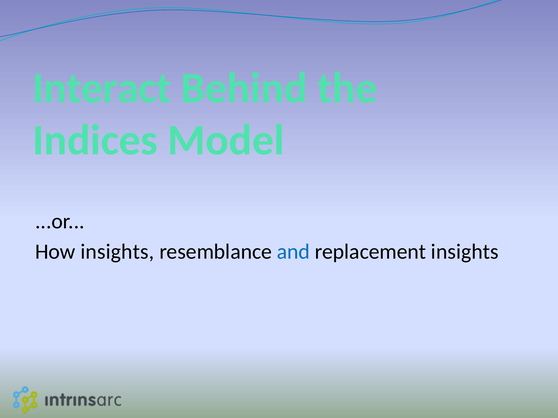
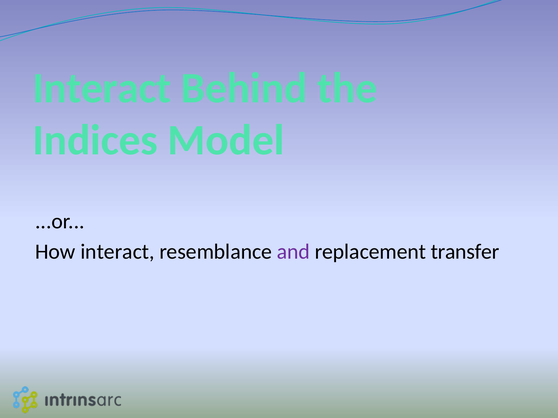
How insights: insights -> interact
and colour: blue -> purple
replacement insights: insights -> transfer
